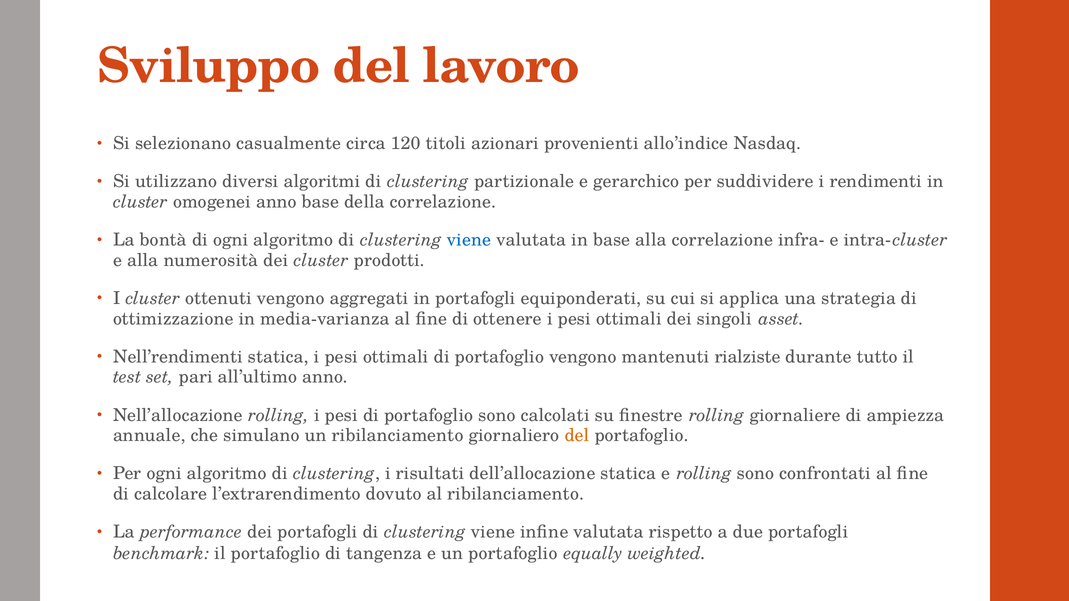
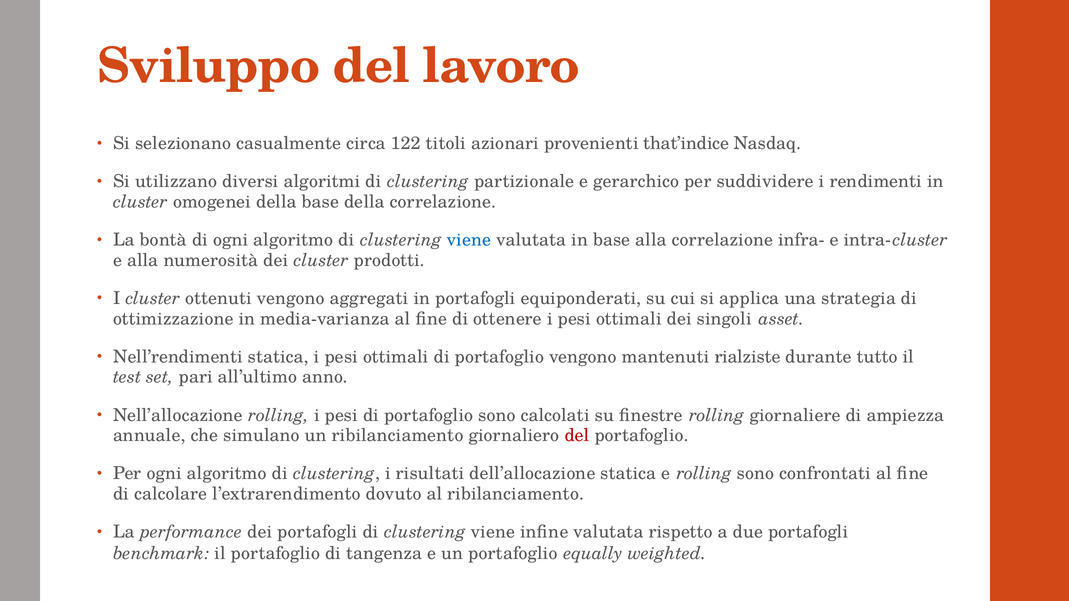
120: 120 -> 122
allo’indice: allo’indice -> that’indice
omogenei anno: anno -> della
del at (577, 436) colour: orange -> red
